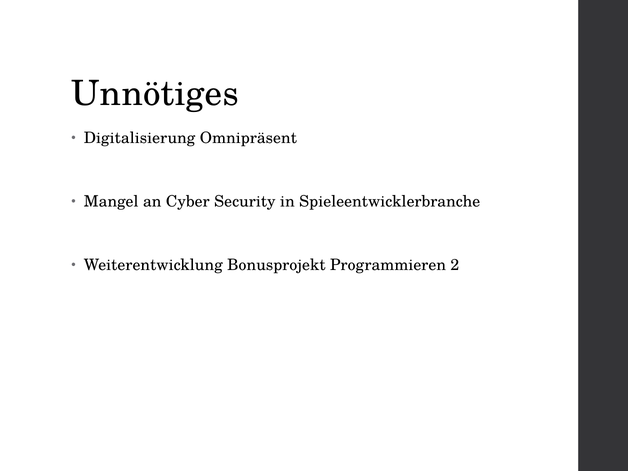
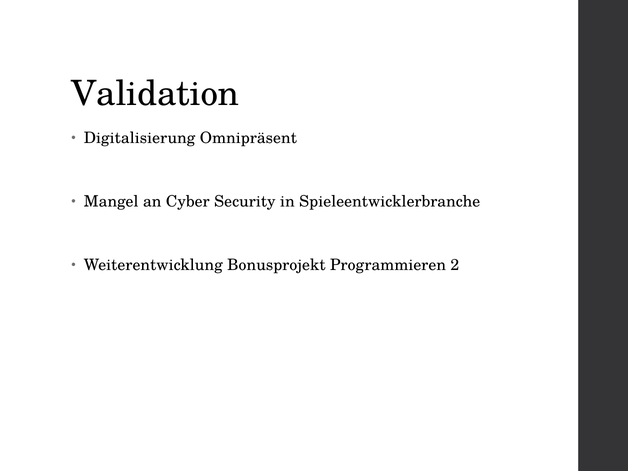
Unnötiges: Unnötiges -> Validation
